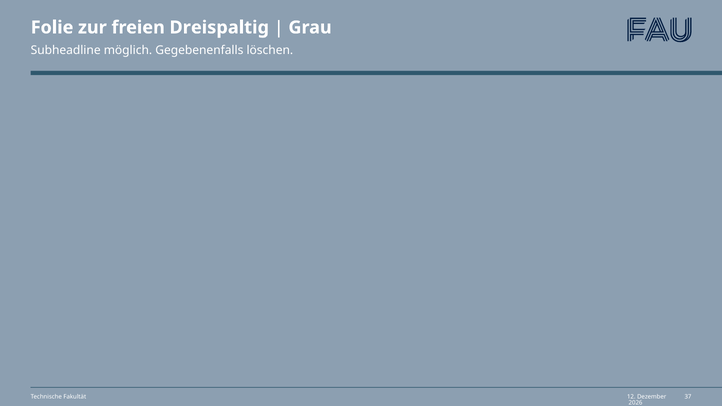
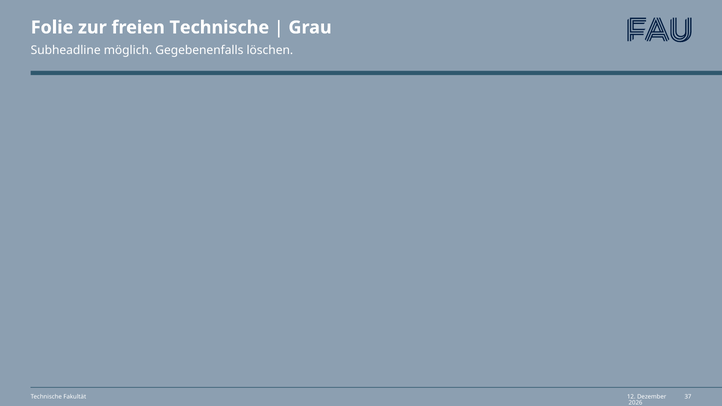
freien Dreispaltig: Dreispaltig -> Technische
